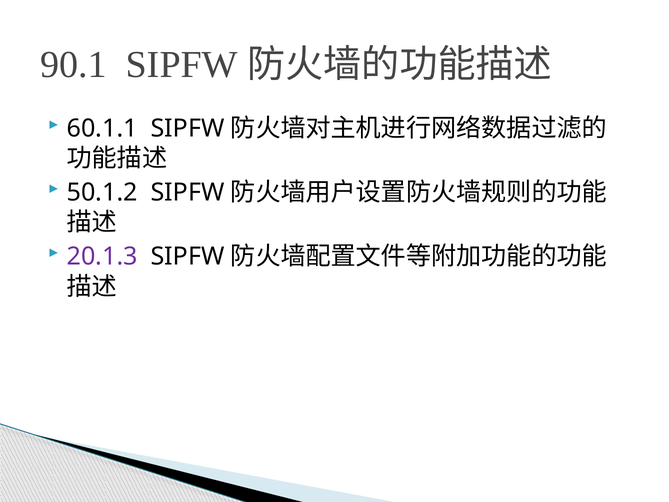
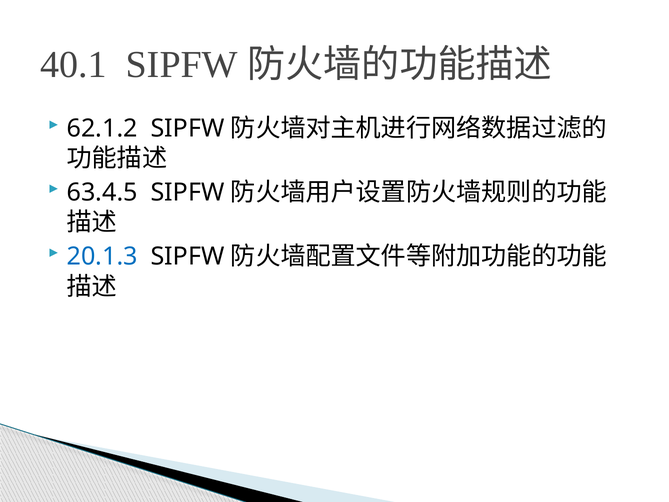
90.1: 90.1 -> 40.1
60.1.1: 60.1.1 -> 62.1.2
50.1.2: 50.1.2 -> 63.4.5
20.1.3 colour: purple -> blue
